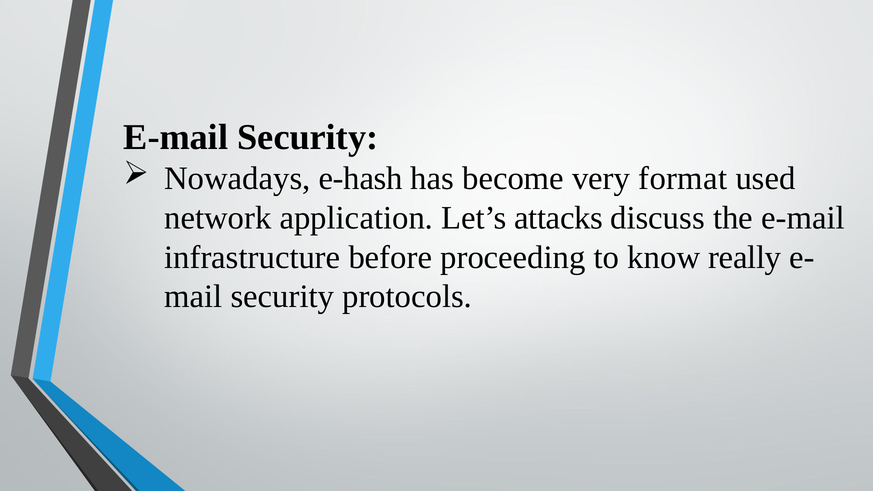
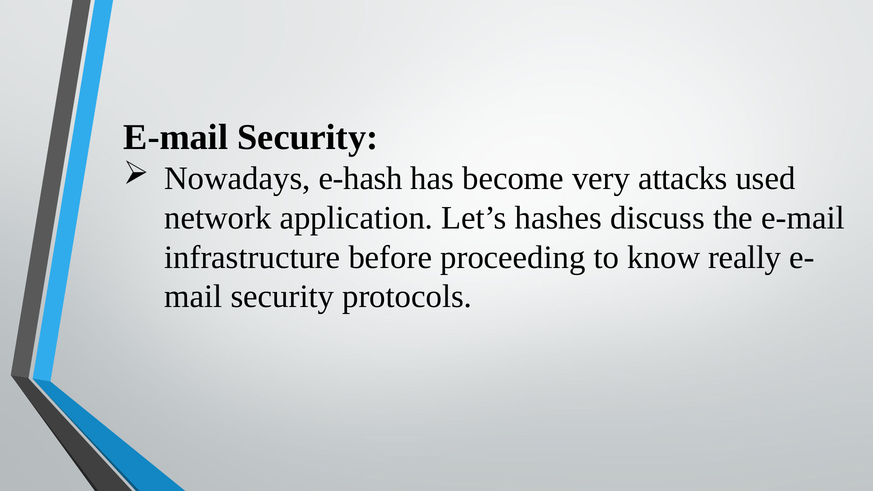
format: format -> attacks
attacks: attacks -> hashes
